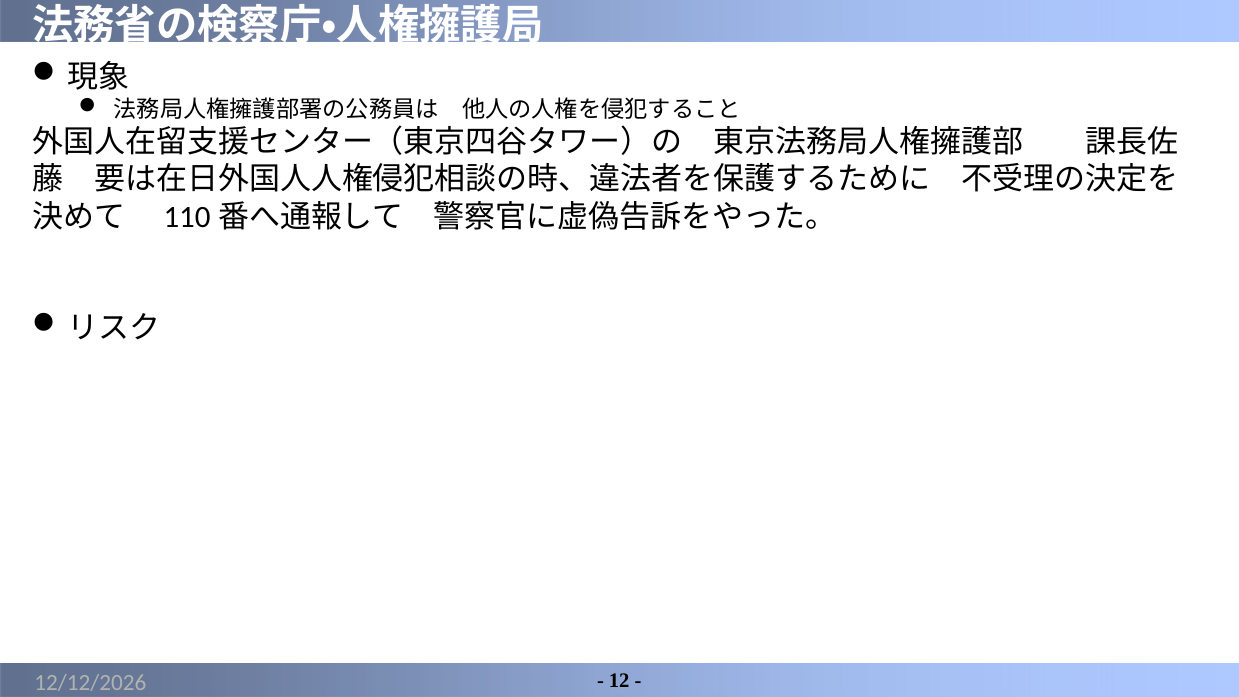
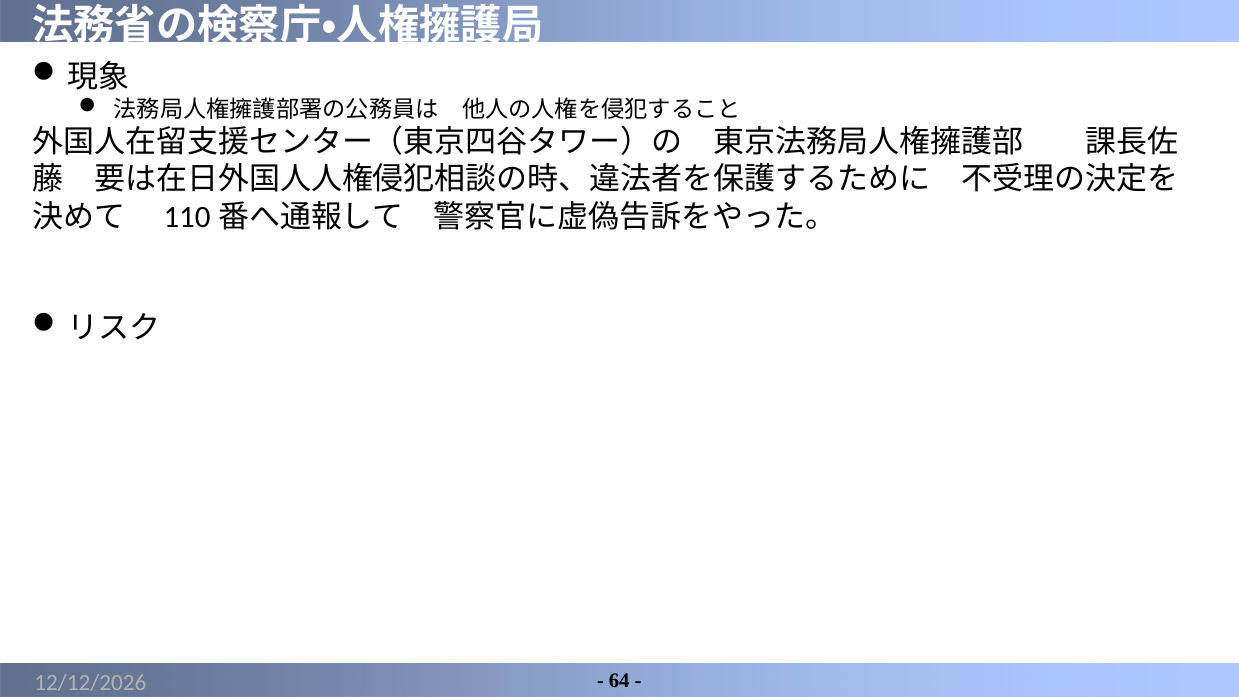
12: 12 -> 64
